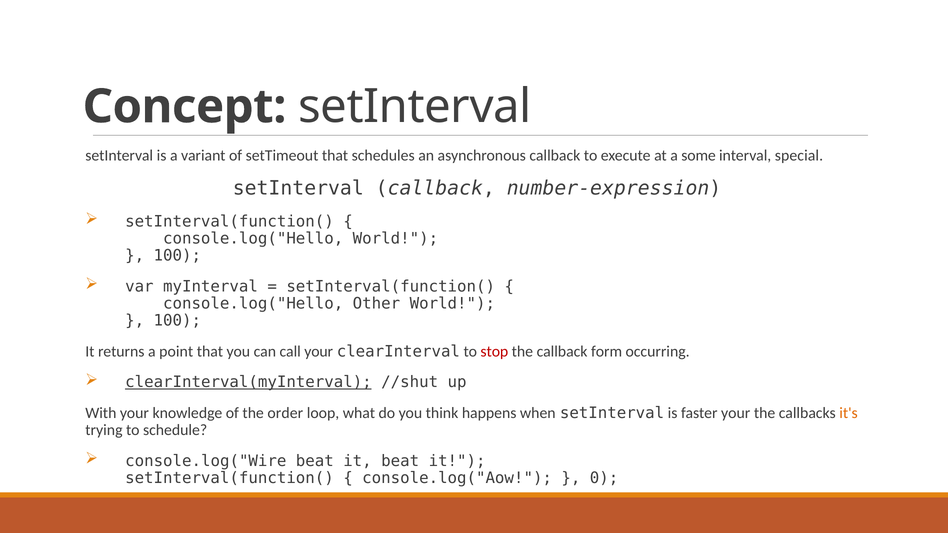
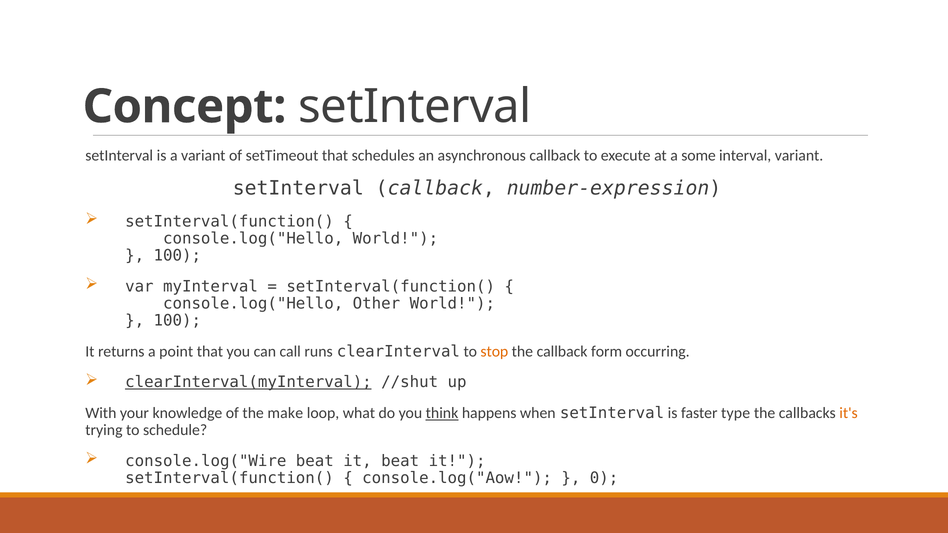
interval special: special -> variant
call your: your -> runs
stop colour: red -> orange
order: order -> make
think underline: none -> present
faster your: your -> type
